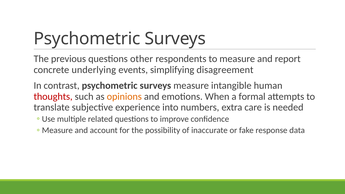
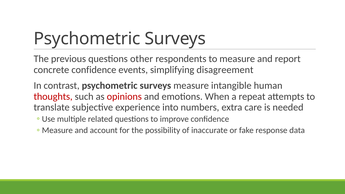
concrete underlying: underlying -> confidence
opinions colour: orange -> red
formal: formal -> repeat
